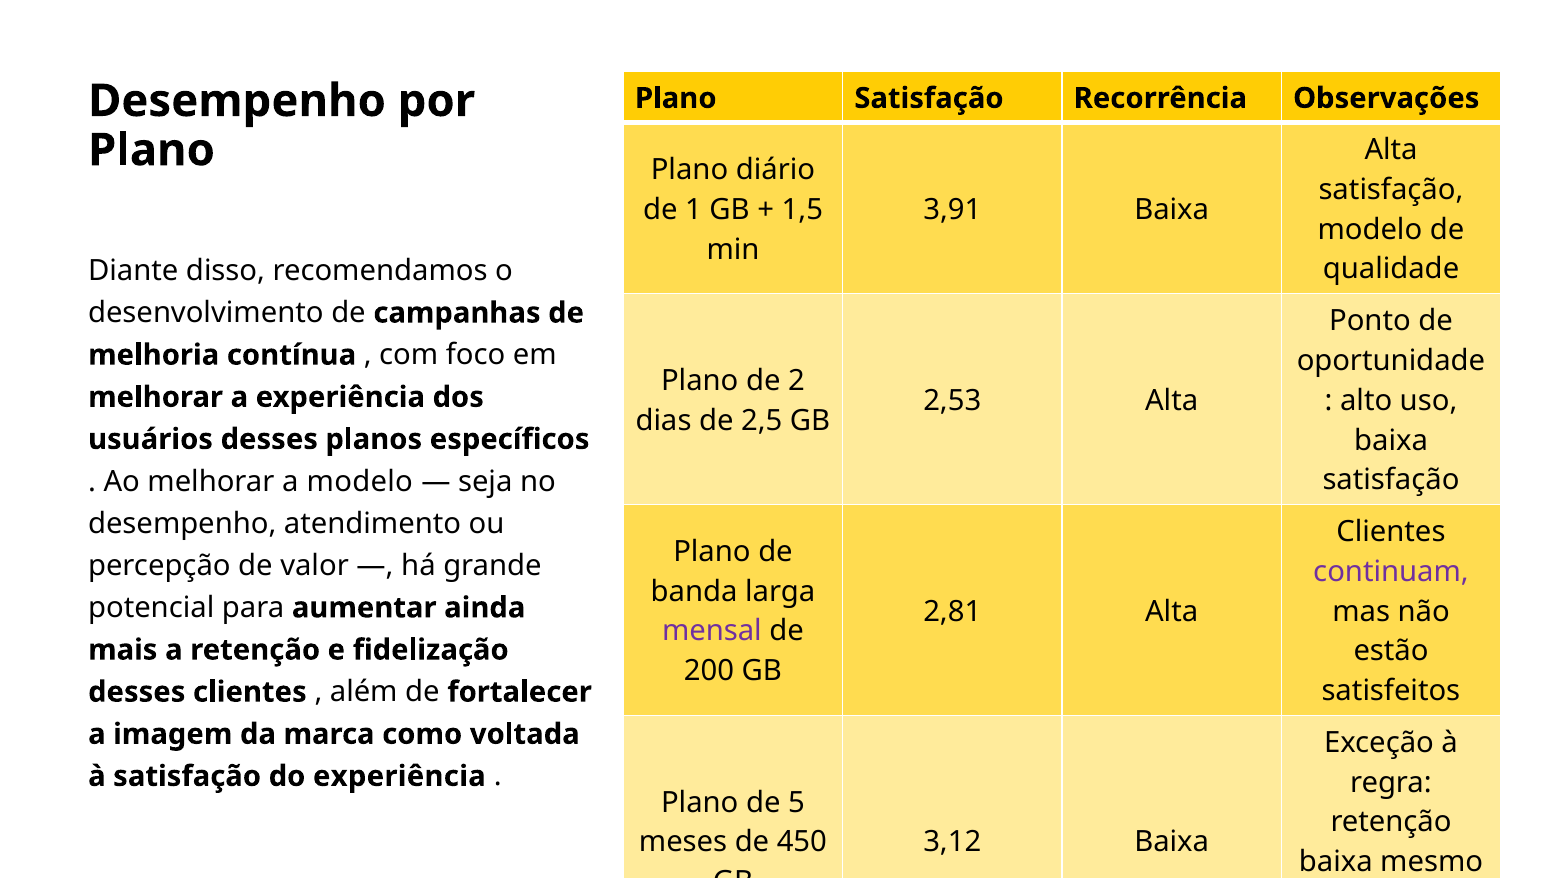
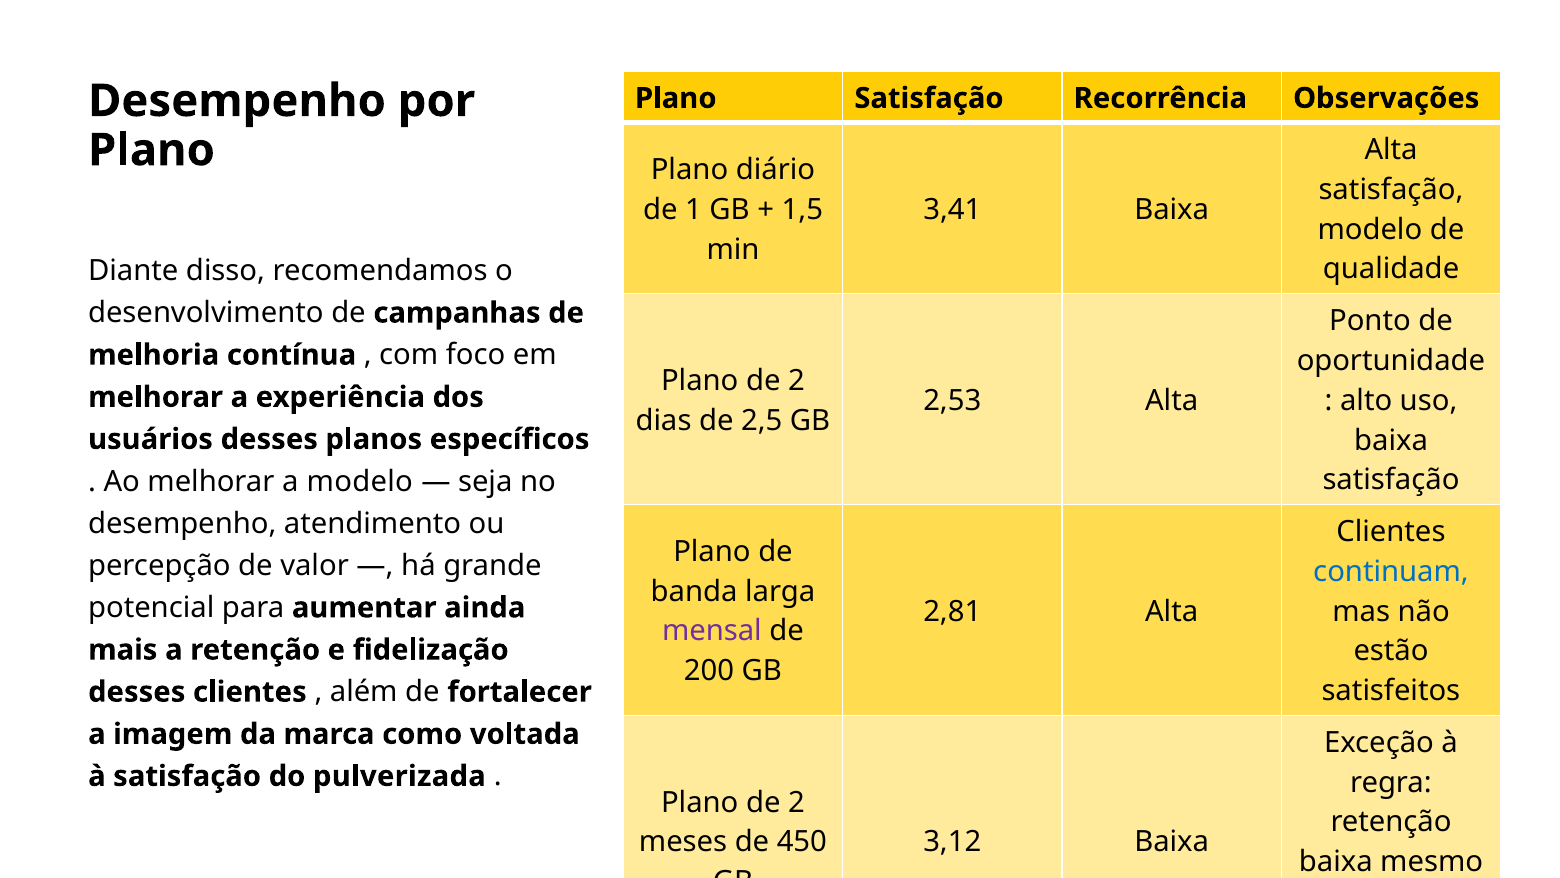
3,91: 3,91 -> 3,41
continuam colour: purple -> blue
do experiência: experiência -> pulverizada
5 at (796, 802): 5 -> 2
